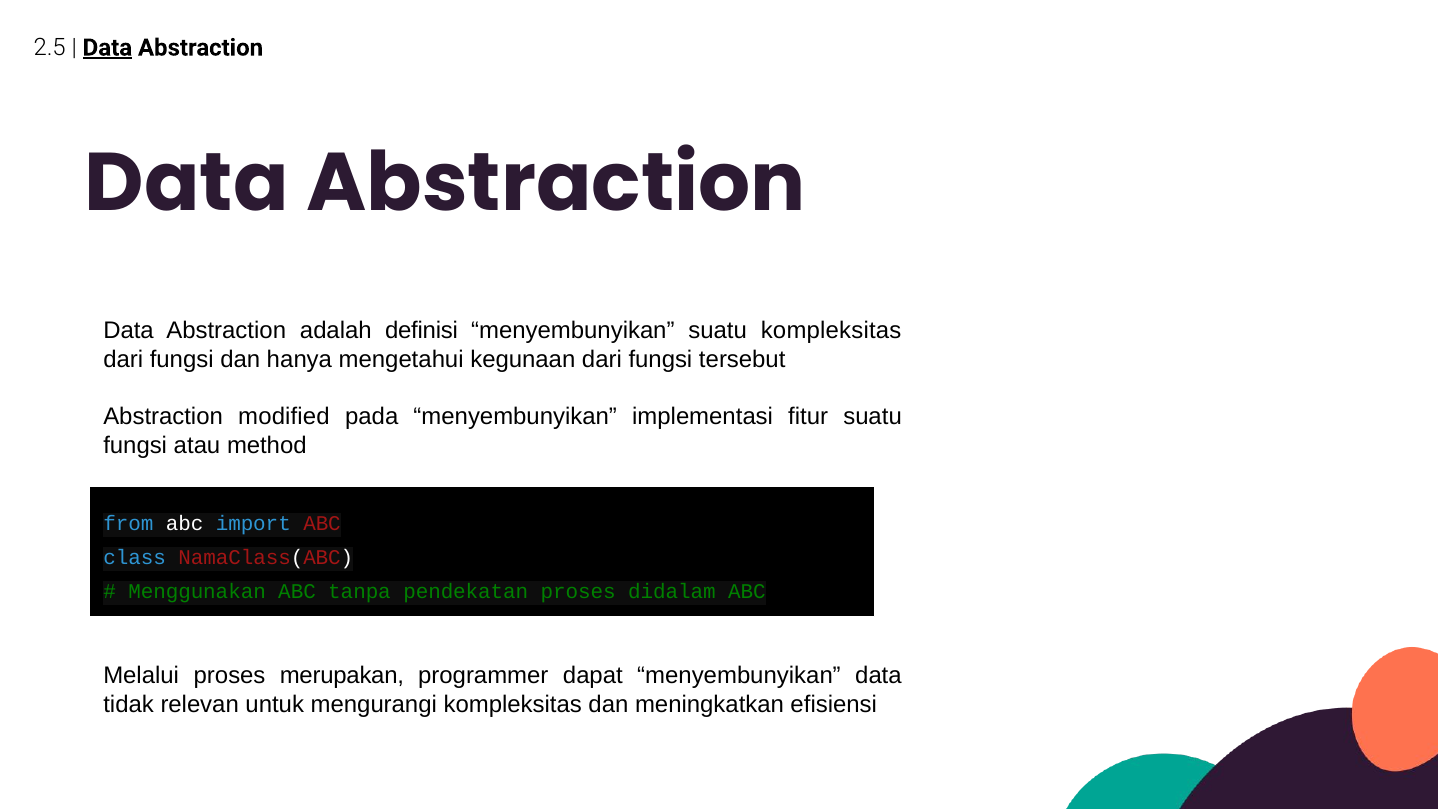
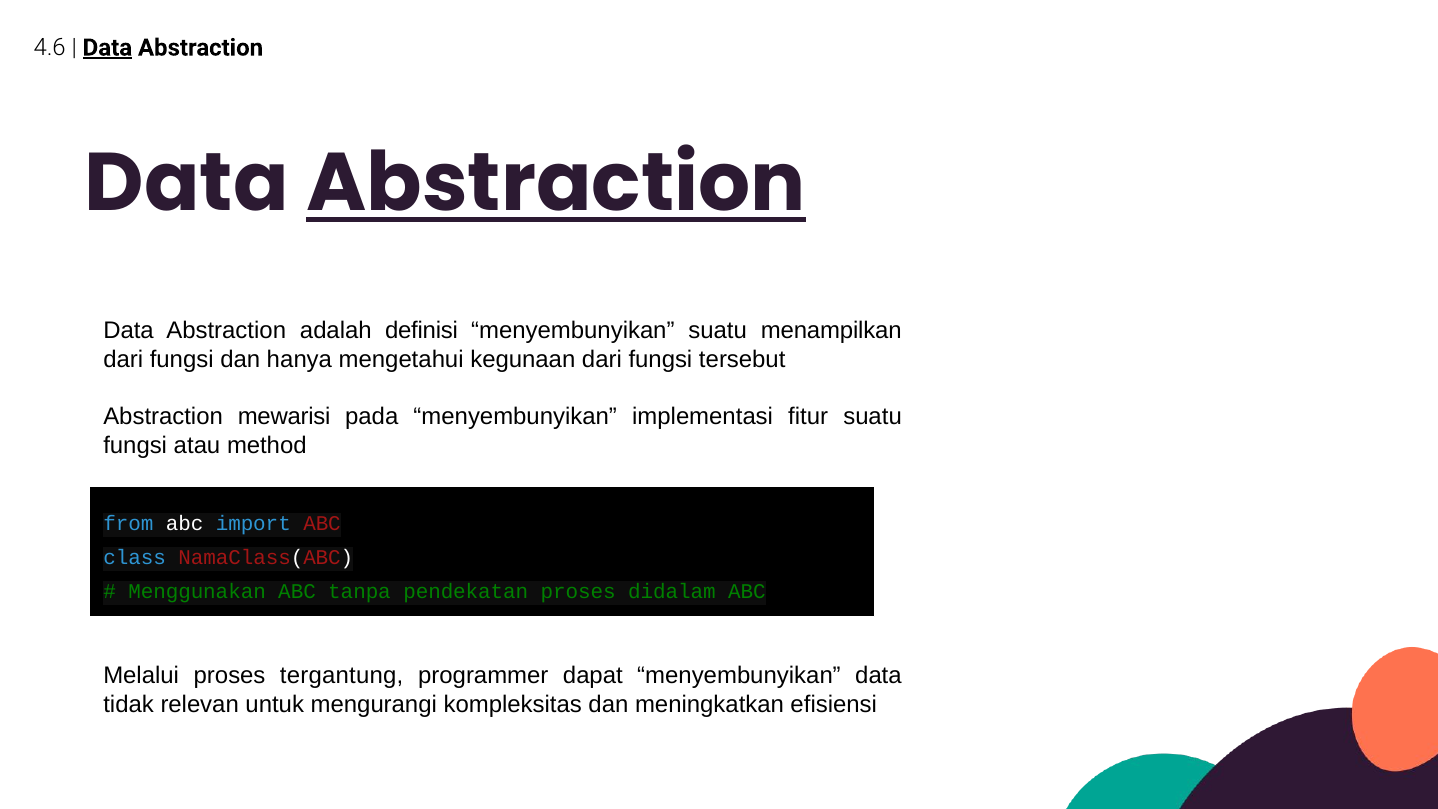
2.5: 2.5 -> 4.6
Abstraction at (556, 184) underline: none -> present
suatu kompleksitas: kompleksitas -> menampilkan
modified: modified -> mewarisi
merupakan: merupakan -> tergantung
